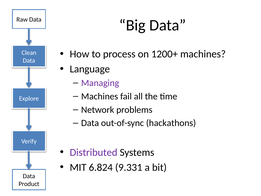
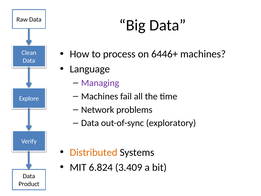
1200+: 1200+ -> 6446+
hackathons: hackathons -> exploratory
Distributed colour: purple -> orange
9.331: 9.331 -> 3.409
